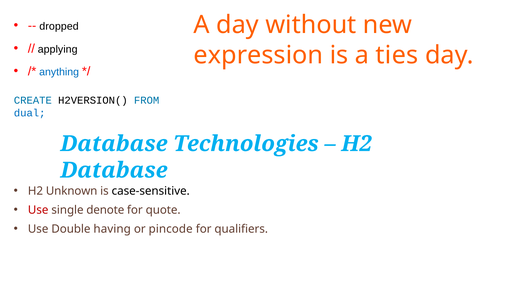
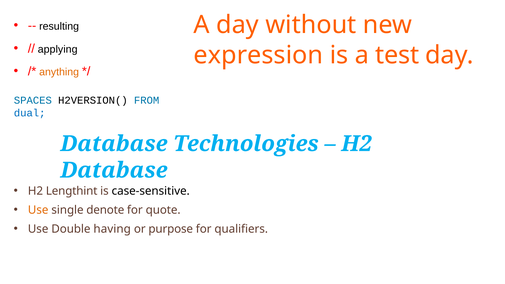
dropped: dropped -> resulting
ties: ties -> test
anything colour: blue -> orange
CREATE: CREATE -> SPACES
Unknown: Unknown -> Lengthint
Use at (38, 210) colour: red -> orange
pincode: pincode -> purpose
